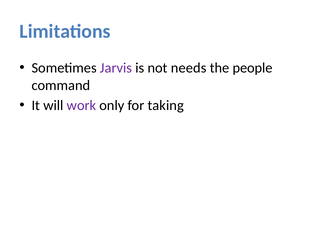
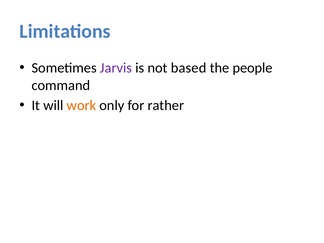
needs: needs -> based
work colour: purple -> orange
taking: taking -> rather
